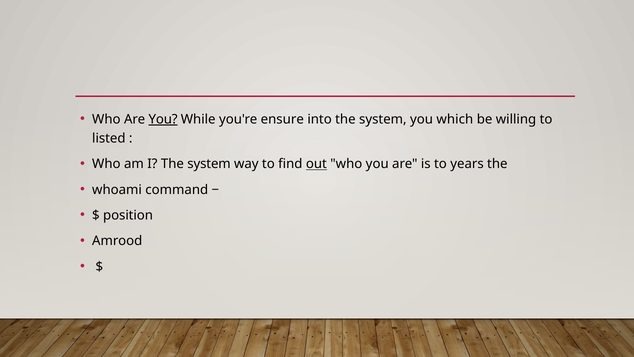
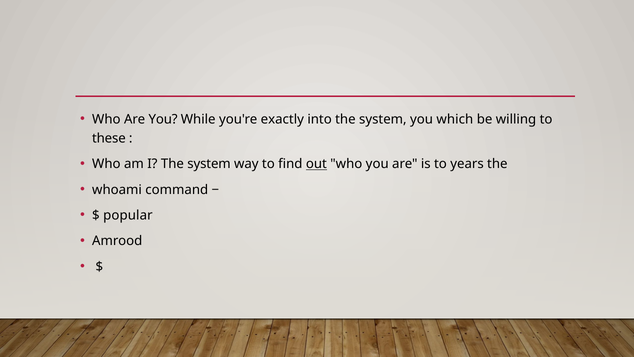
You at (163, 119) underline: present -> none
ensure: ensure -> exactly
listed: listed -> these
position: position -> popular
